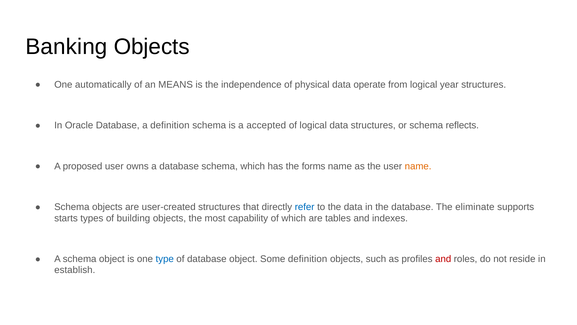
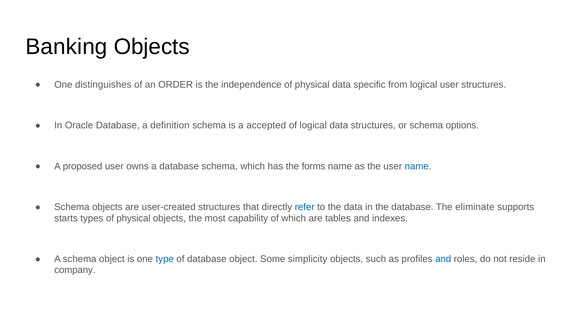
automatically: automatically -> distinguishes
MEANS: MEANS -> ORDER
operate: operate -> specific
logical year: year -> user
reflects: reflects -> options
name at (418, 166) colour: orange -> blue
types of building: building -> physical
Some definition: definition -> simplicity
and at (443, 259) colour: red -> blue
establish: establish -> company
